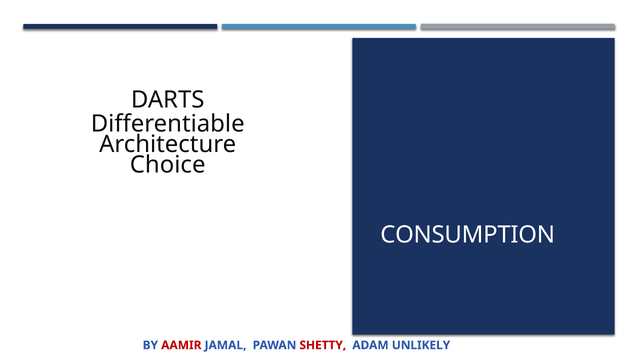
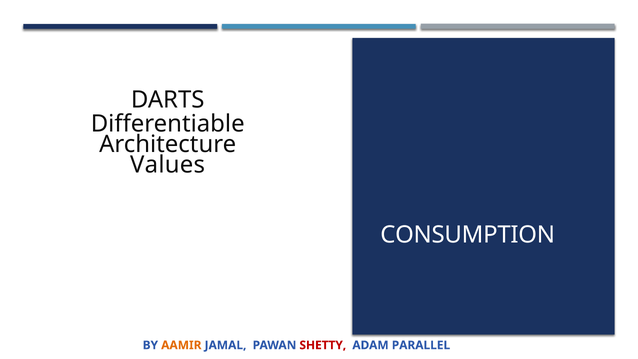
Choice: Choice -> Values
AAMIR colour: red -> orange
UNLIKELY: UNLIKELY -> PARALLEL
